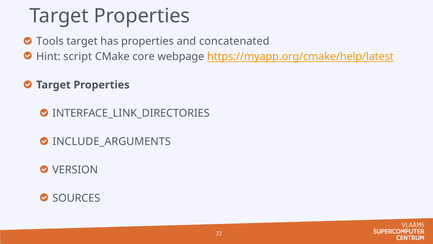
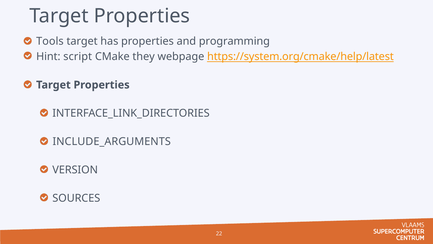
concatenated: concatenated -> programming
core: core -> they
https://myapp.org/cmake/help/latest: https://myapp.org/cmake/help/latest -> https://system.org/cmake/help/latest
